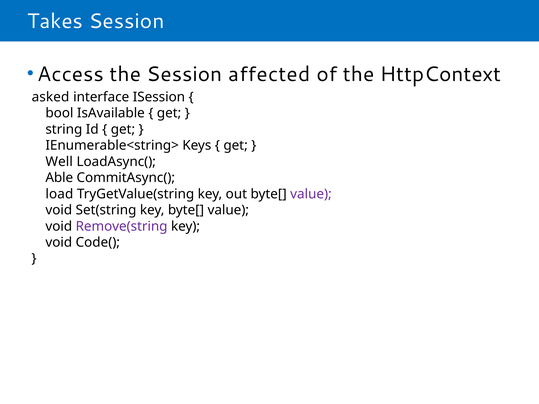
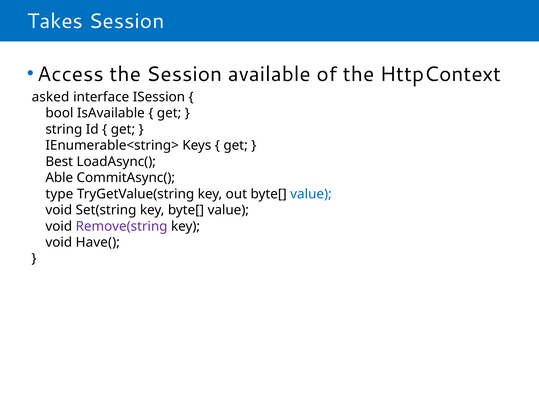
affected: affected -> available
Well: Well -> Best
load: load -> type
value at (311, 194) colour: purple -> blue
Code(: Code( -> Have(
